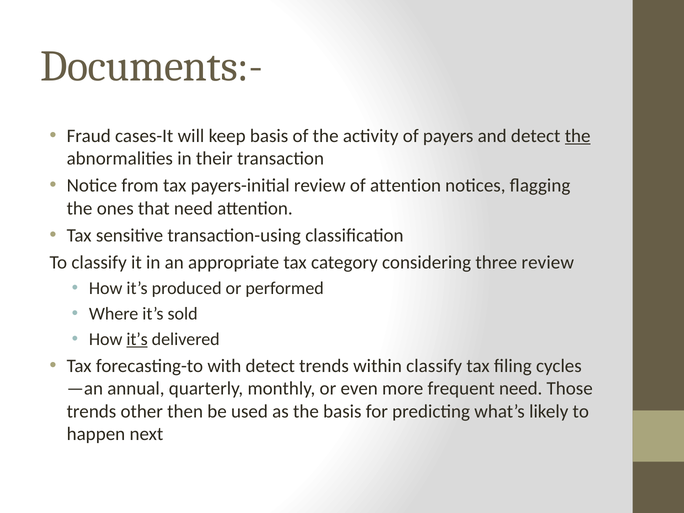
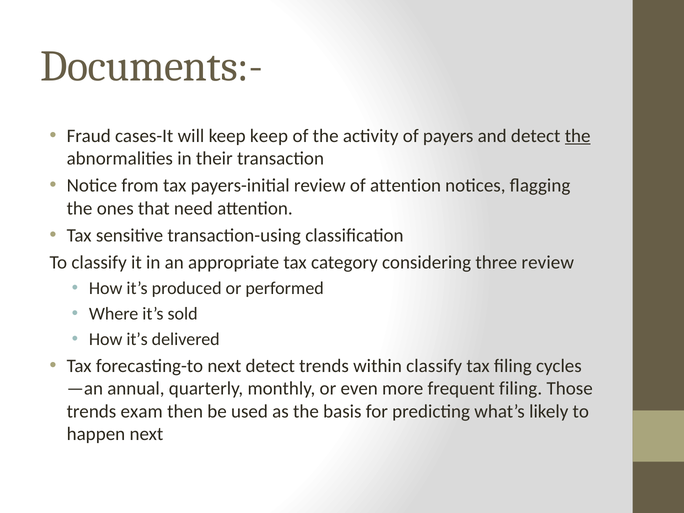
keep basis: basis -> keep
it’s at (137, 339) underline: present -> none
forecasting-to with: with -> next
frequent need: need -> filing
other: other -> exam
